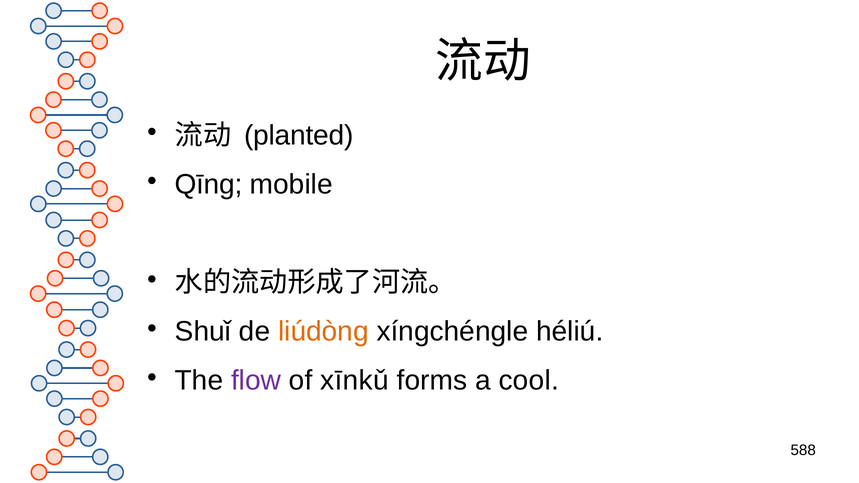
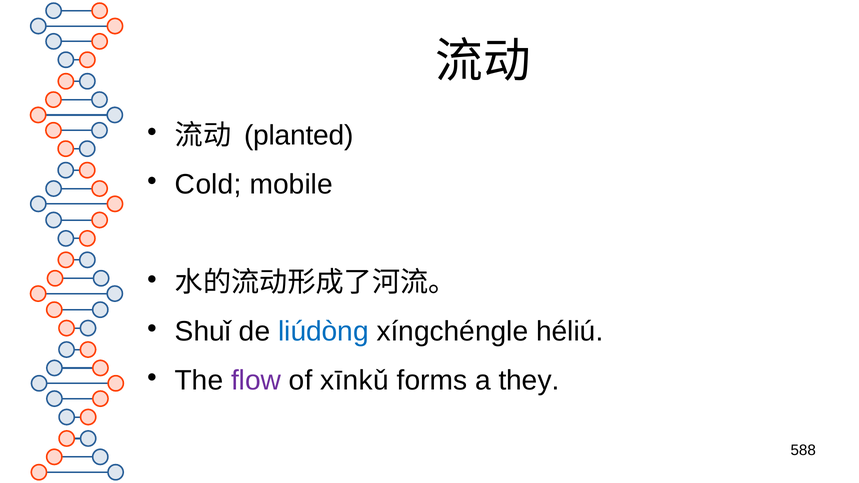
Qīng: Qīng -> Cold
liúdòng colour: orange -> blue
cool: cool -> they
